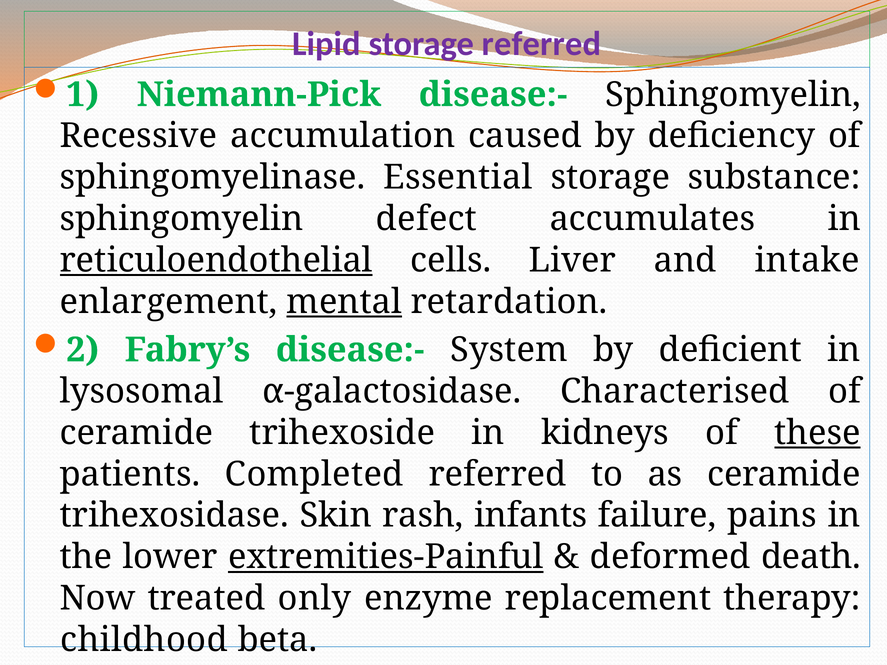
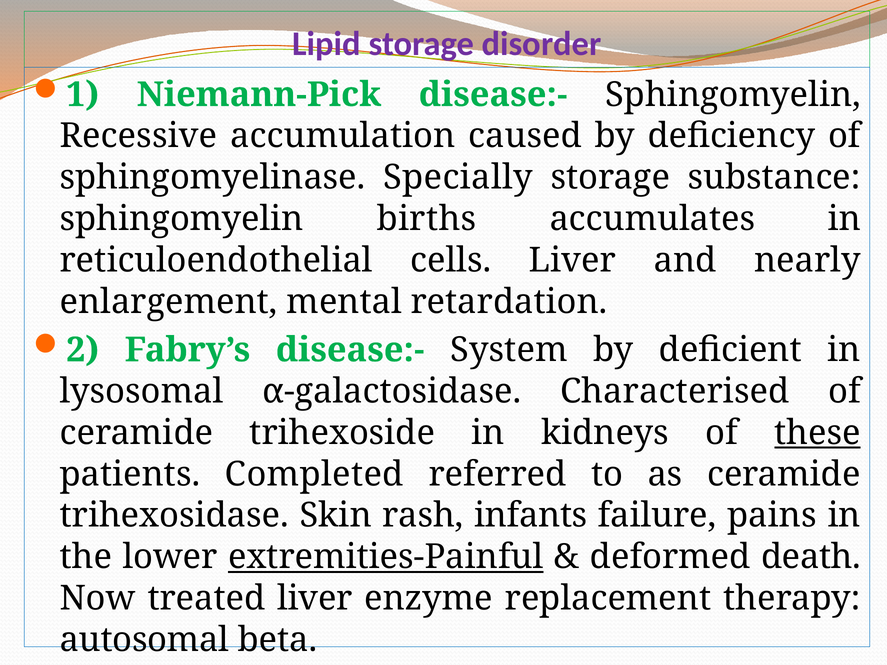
storage referred: referred -> disorder
Essential: Essential -> Specially
defect: defect -> births
reticuloendothelial underline: present -> none
intake: intake -> nearly
mental underline: present -> none
treated only: only -> liver
childhood: childhood -> autosomal
